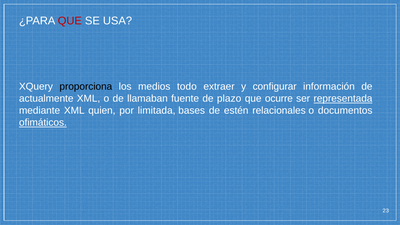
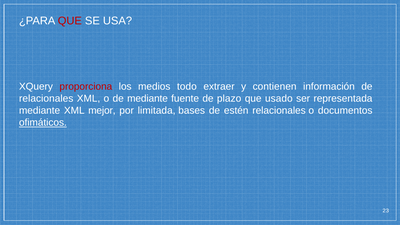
proporciona colour: black -> red
configurar: configurar -> contienen
actualmente at (46, 99): actualmente -> relacionales
de llamaban: llamaban -> mediante
ocurre: ocurre -> usado
representada underline: present -> none
quien: quien -> mejor
